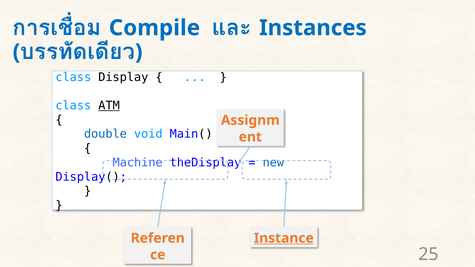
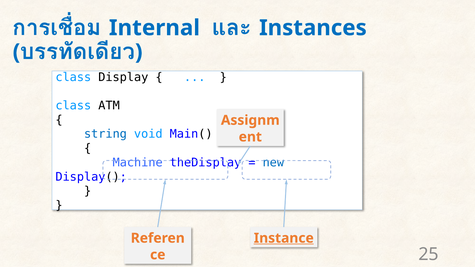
Compile: Compile -> Internal
ATM underline: present -> none
double: double -> string
